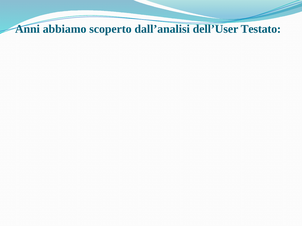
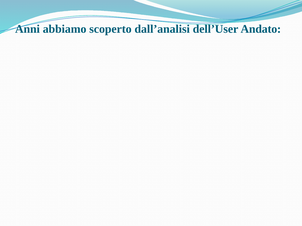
Testato: Testato -> Andato
